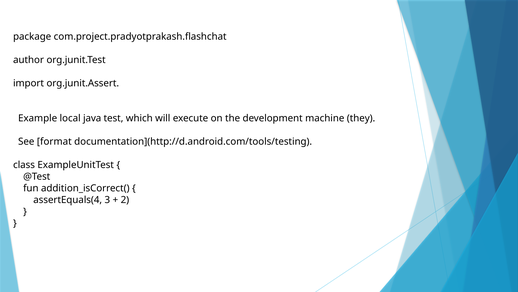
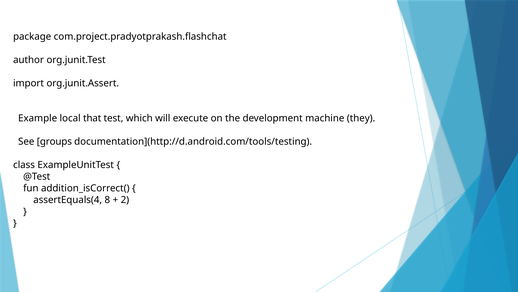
java: java -> that
format: format -> groups
3: 3 -> 8
